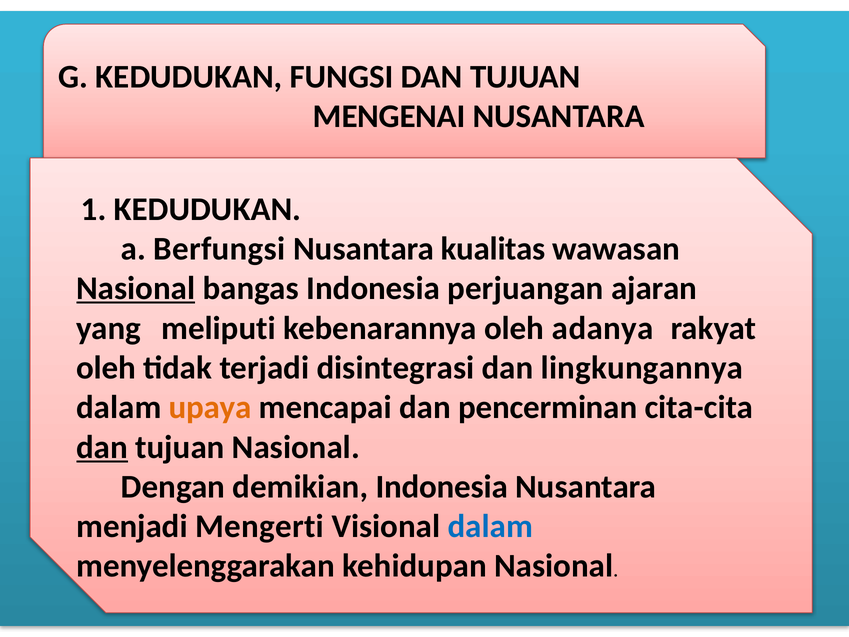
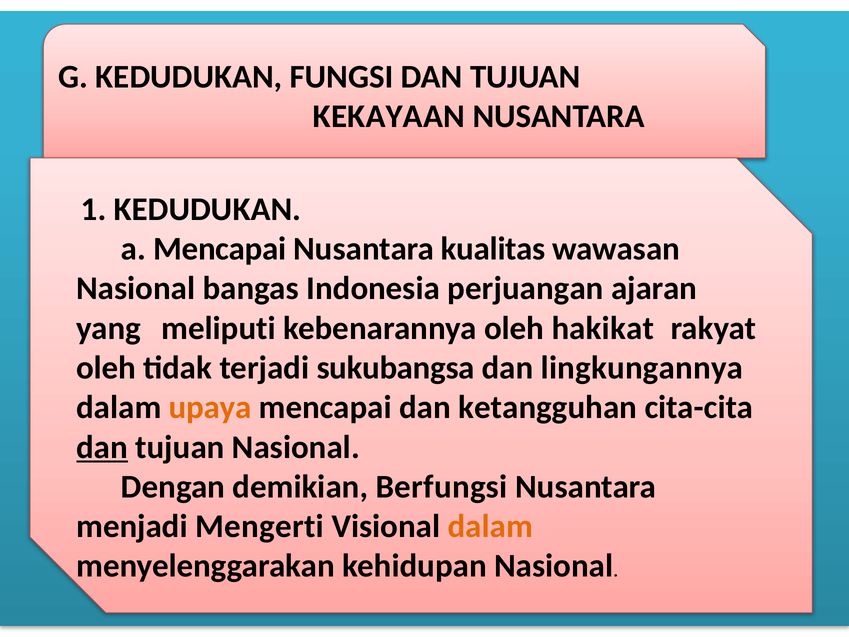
MENGENAI: MENGENAI -> KEKAYAAN
a Berfungsi: Berfungsi -> Mencapai
Nasional at (136, 288) underline: present -> none
adanya: adanya -> hakikat
disintegrasi: disintegrasi -> sukubangsa
pencerminan: pencerminan -> ketangguhan
demikian Indonesia: Indonesia -> Berfungsi
dalam at (490, 526) colour: blue -> orange
